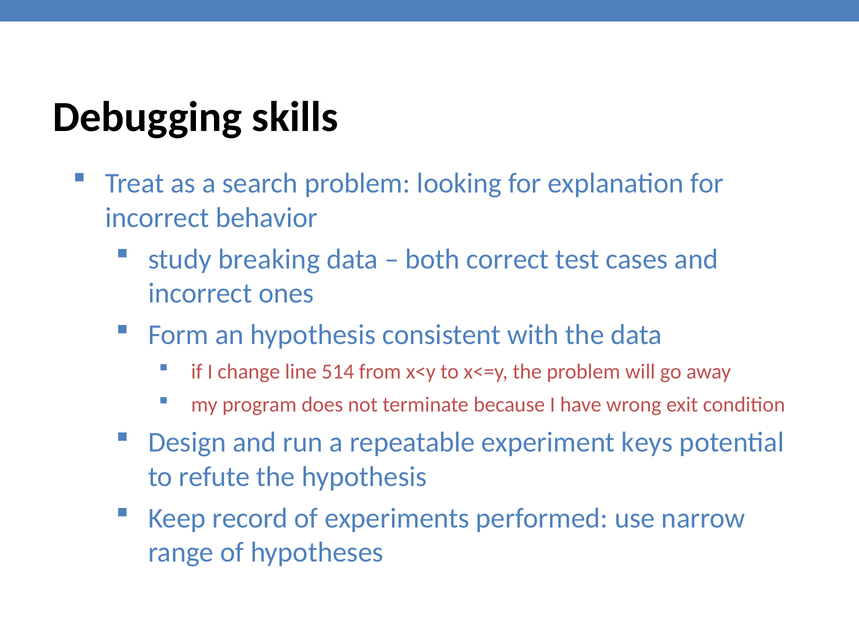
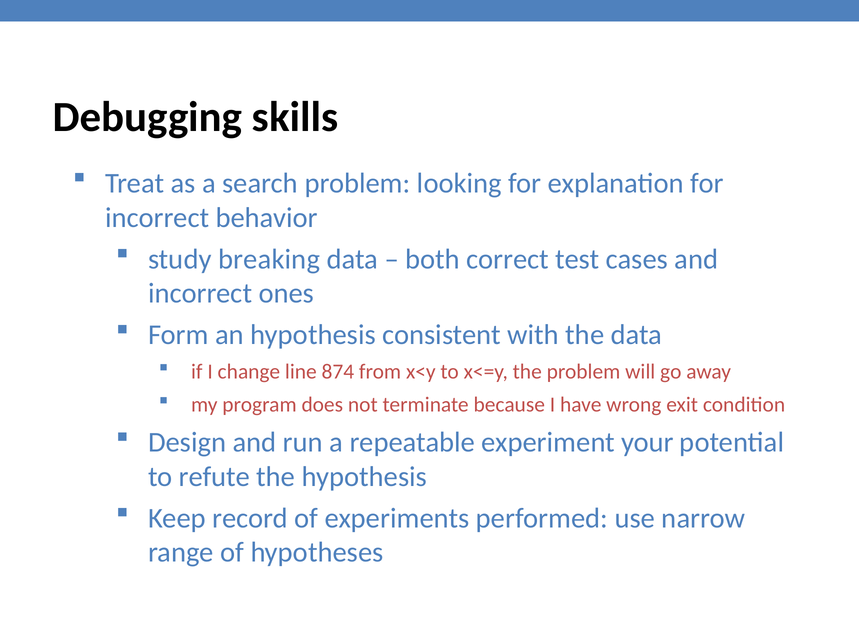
514: 514 -> 874
keys: keys -> your
